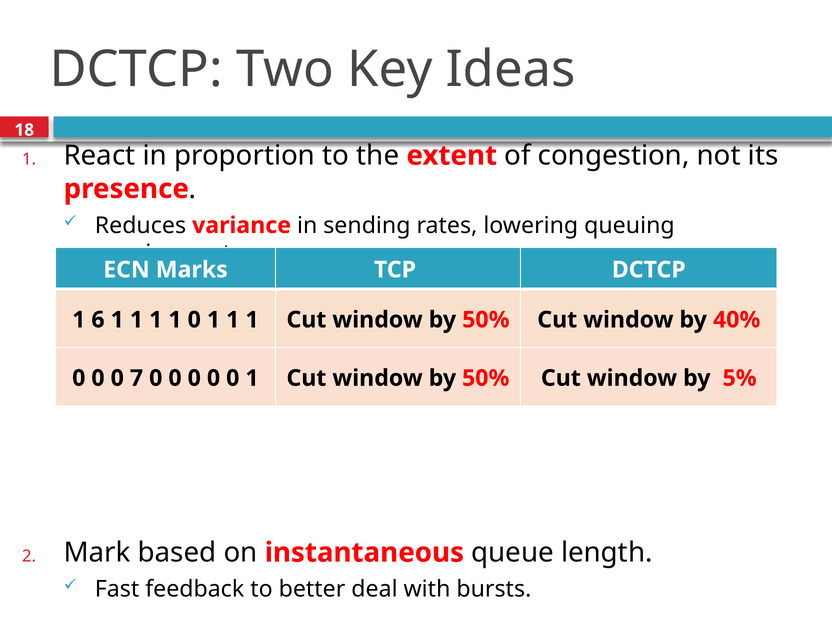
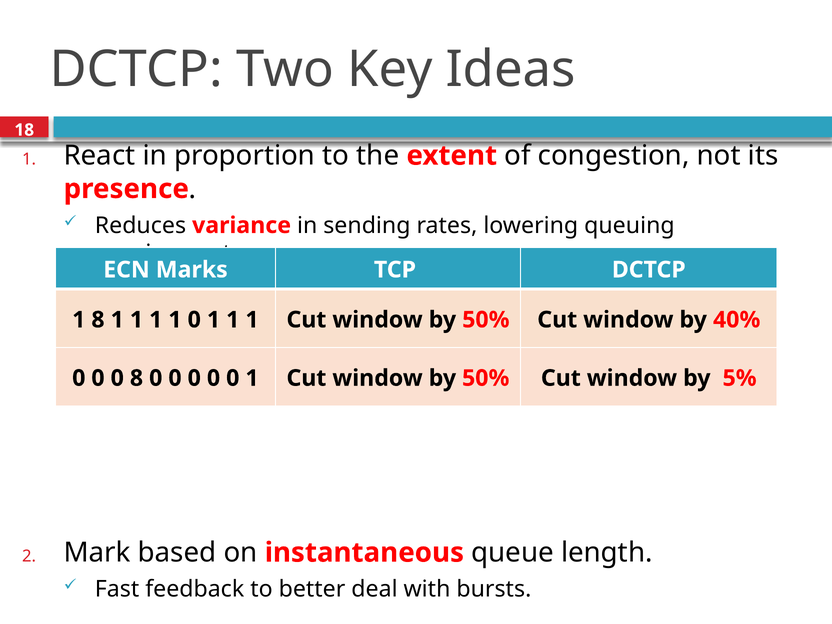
1 6: 6 -> 8
0 7: 7 -> 8
